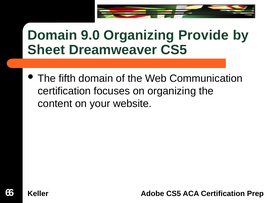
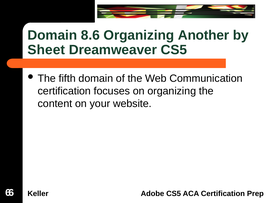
9.0: 9.0 -> 8.6
Provide: Provide -> Another
